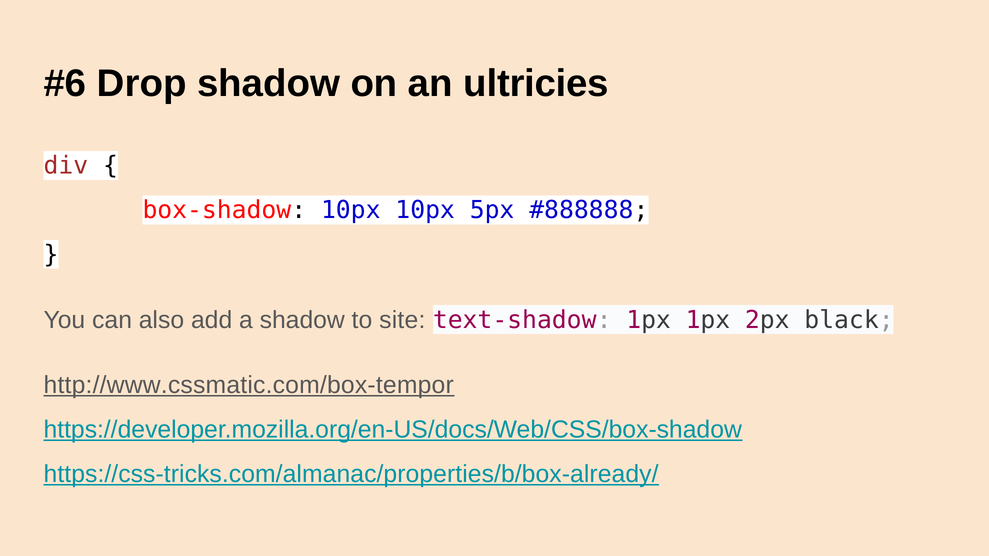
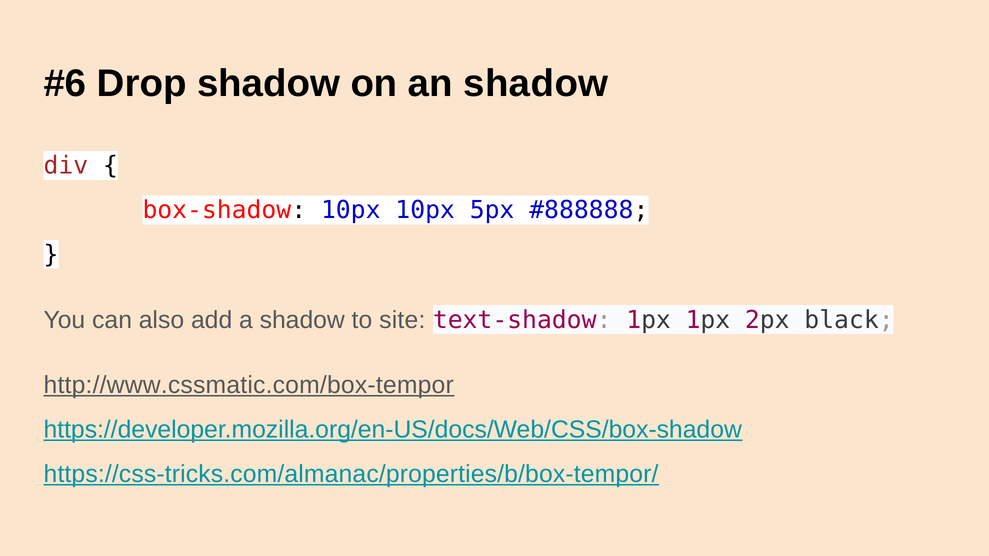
an ultricies: ultricies -> shadow
https://css-tricks.com/almanac/properties/b/box-already/: https://css-tricks.com/almanac/properties/b/box-already/ -> https://css-tricks.com/almanac/properties/b/box-tempor/
